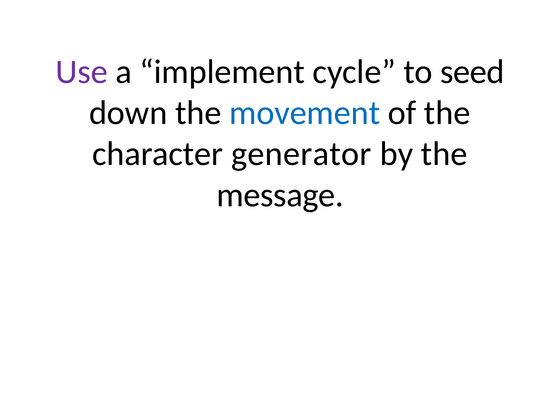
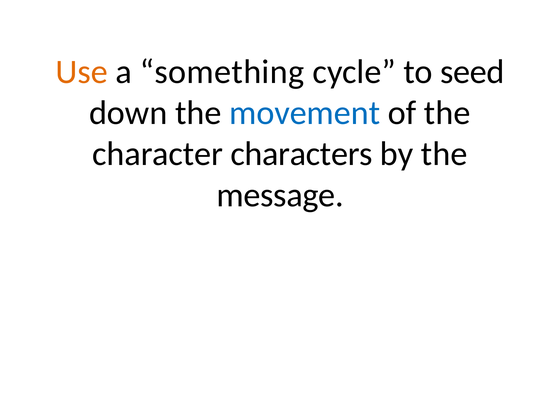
Use colour: purple -> orange
implement: implement -> something
generator: generator -> characters
